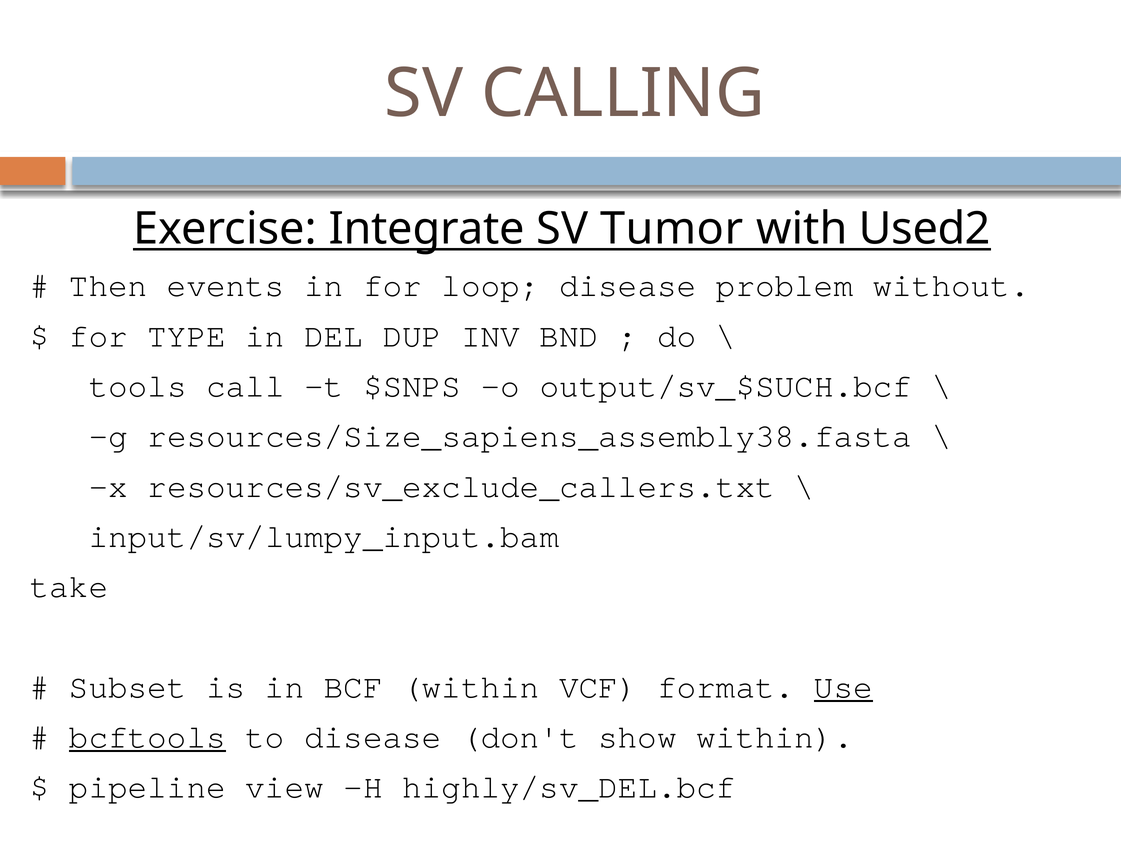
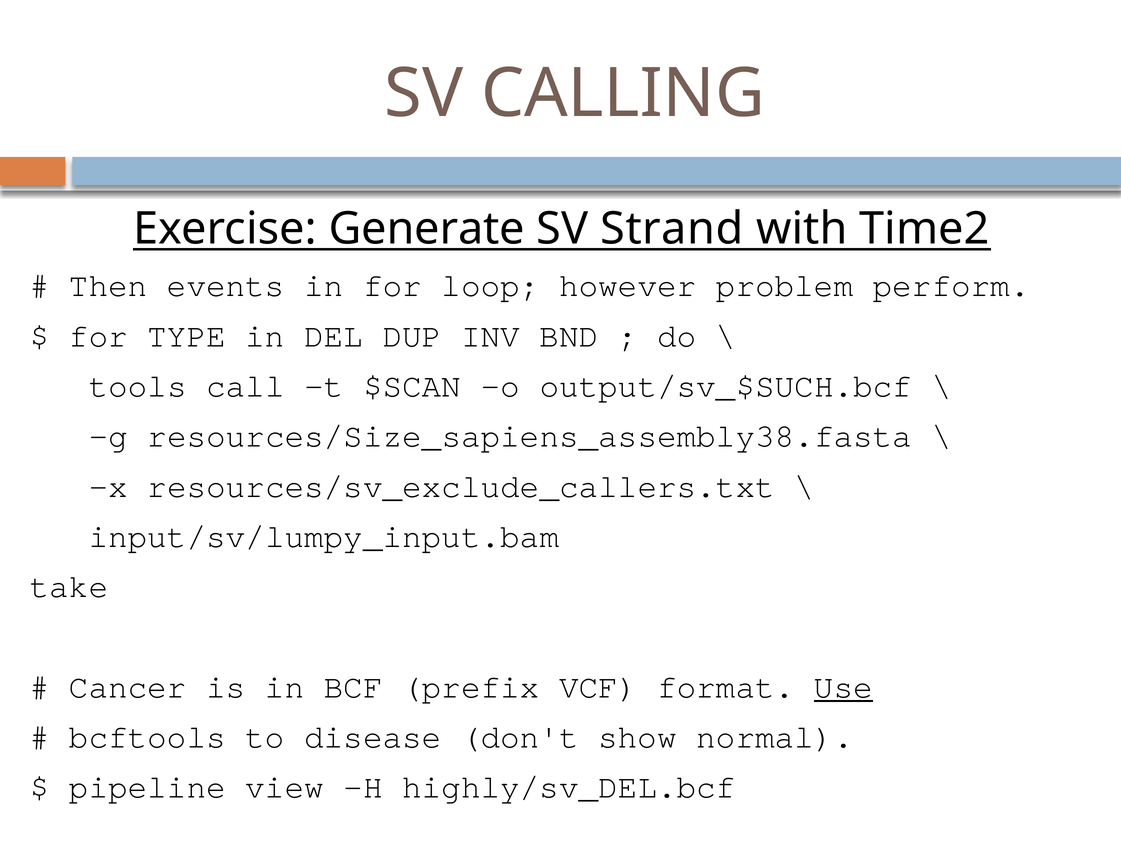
Integrate: Integrate -> Generate
Tumor: Tumor -> Strand
Used2: Used2 -> Time2
loop disease: disease -> however
without: without -> perform
$SNPS: $SNPS -> $SCAN
Subset: Subset -> Cancer
BCF within: within -> prefix
bcftools underline: present -> none
show within: within -> normal
